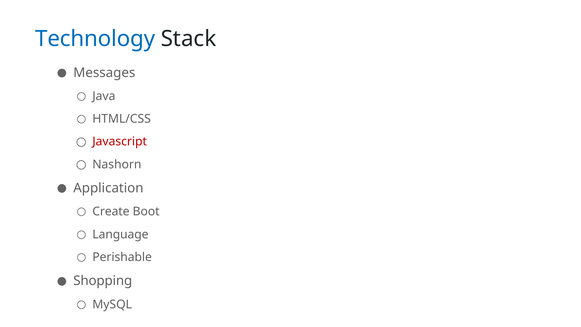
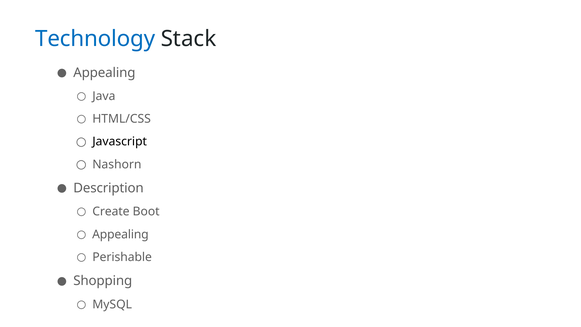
Messages at (104, 73): Messages -> Appealing
Javascript colour: red -> black
Application: Application -> Description
Language at (120, 234): Language -> Appealing
